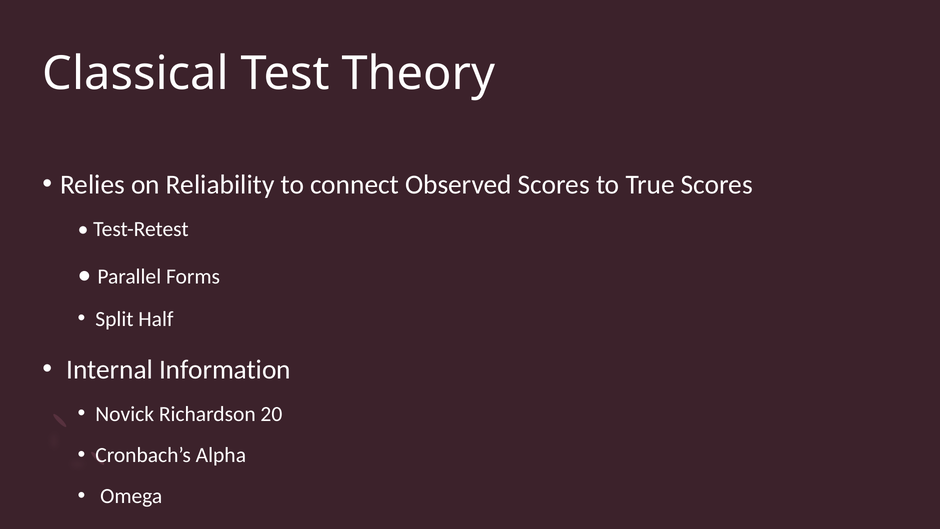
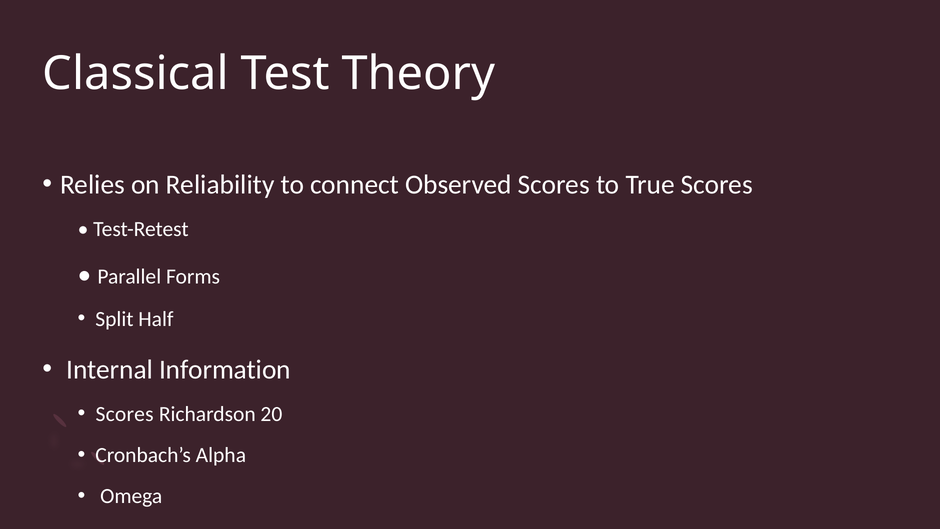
Novick at (125, 414): Novick -> Scores
